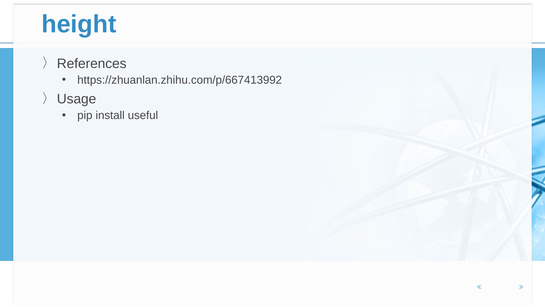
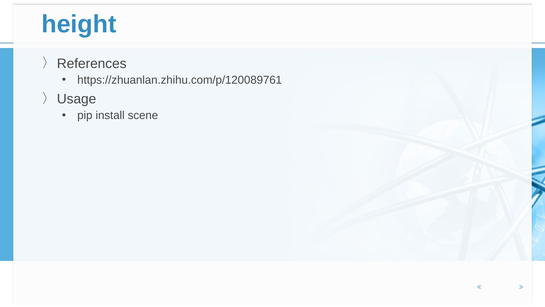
https://zhuanlan.zhihu.com/p/667413992: https://zhuanlan.zhihu.com/p/667413992 -> https://zhuanlan.zhihu.com/p/120089761
useful: useful -> scene
